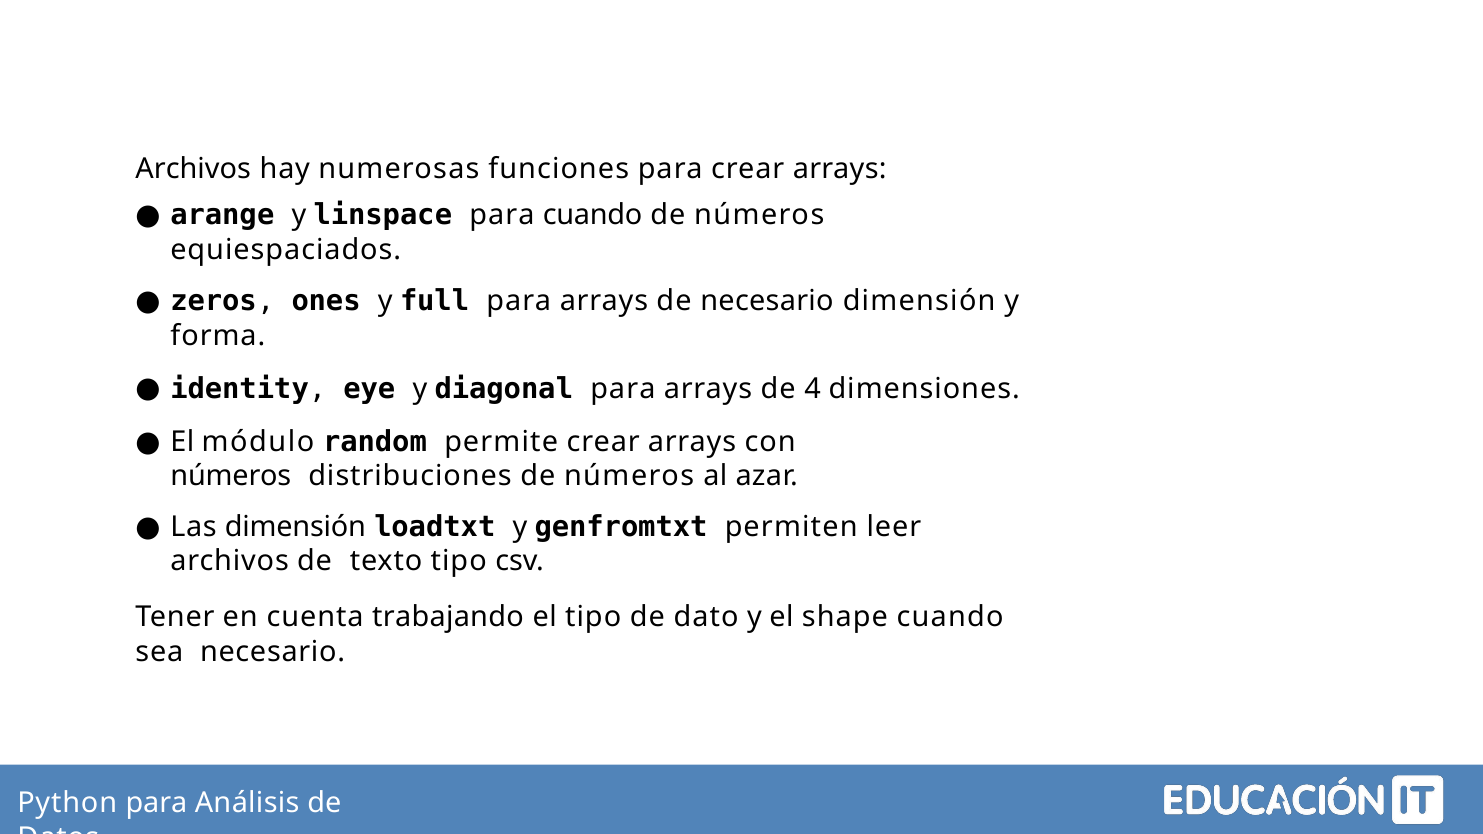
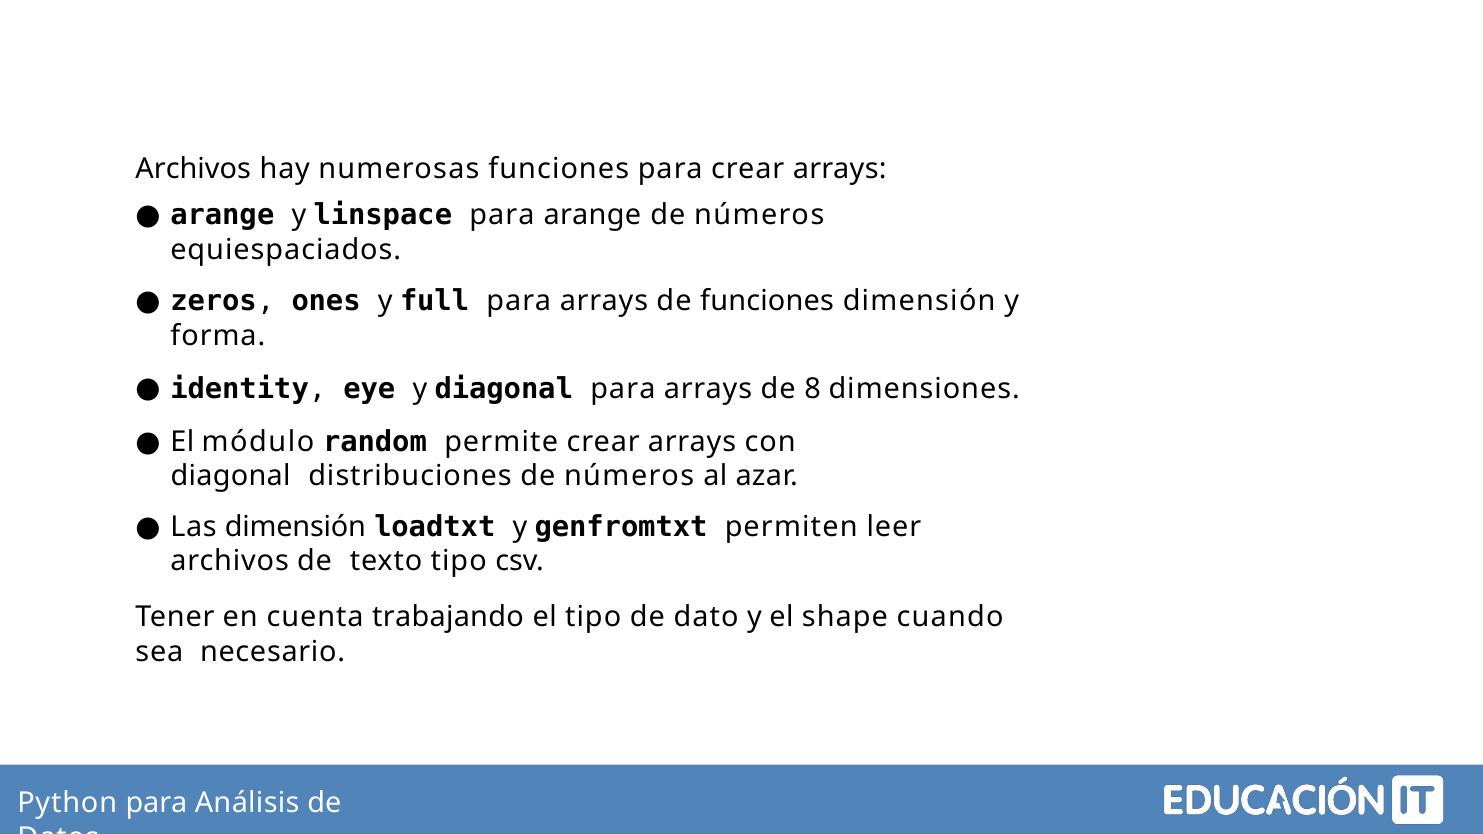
para cuando: cuando -> arange
de necesario: necesario -> funciones
4: 4 -> 8
números at (231, 476): números -> diagonal
